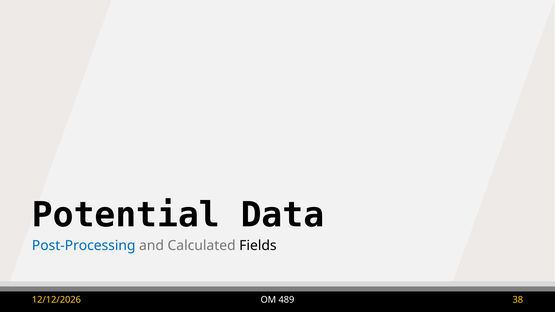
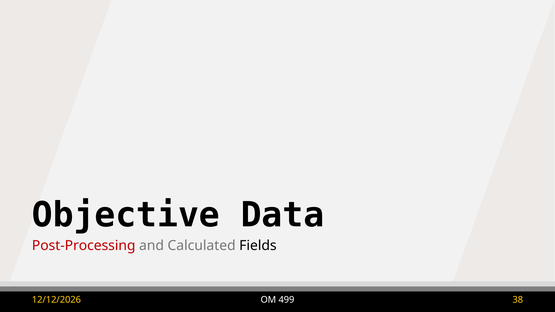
Potential: Potential -> Objective
Post-Processing colour: blue -> red
489: 489 -> 499
